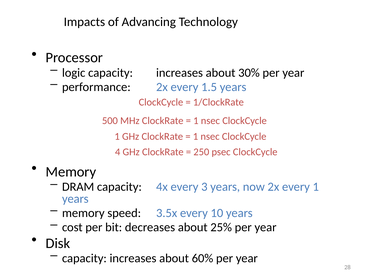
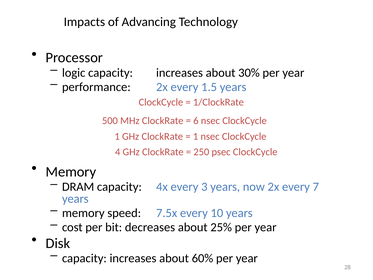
1 at (196, 121): 1 -> 6
every 1: 1 -> 7
3.5x: 3.5x -> 7.5x
